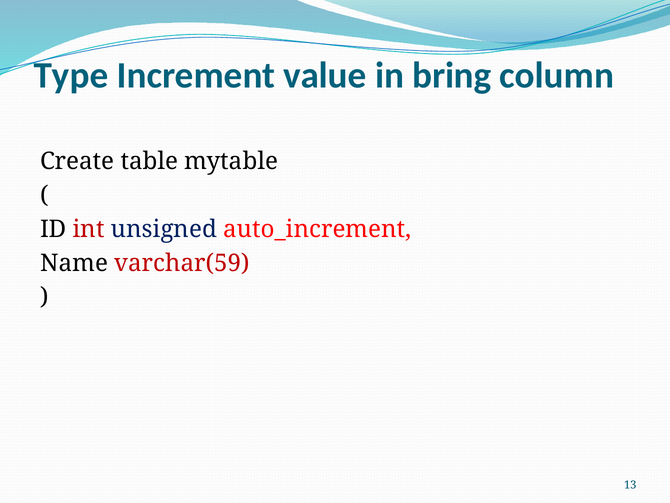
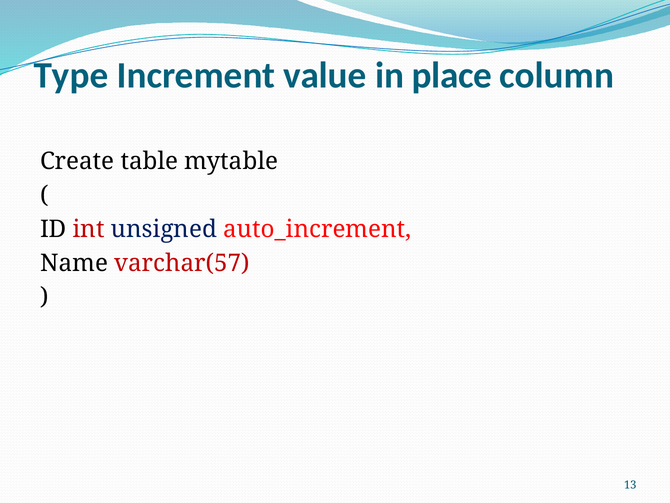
bring: bring -> place
varchar(59: varchar(59 -> varchar(57
